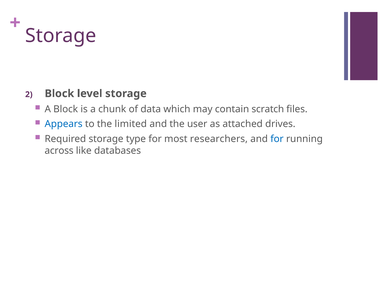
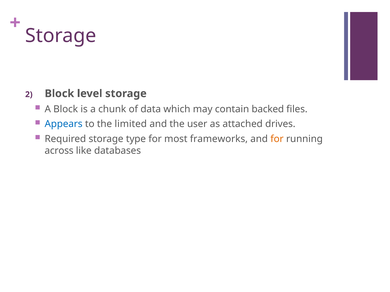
scratch: scratch -> backed
researchers: researchers -> frameworks
for at (277, 139) colour: blue -> orange
